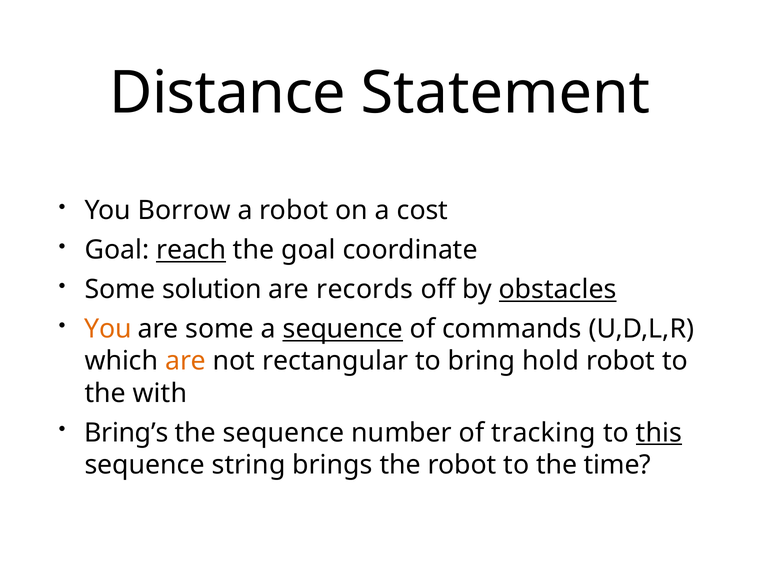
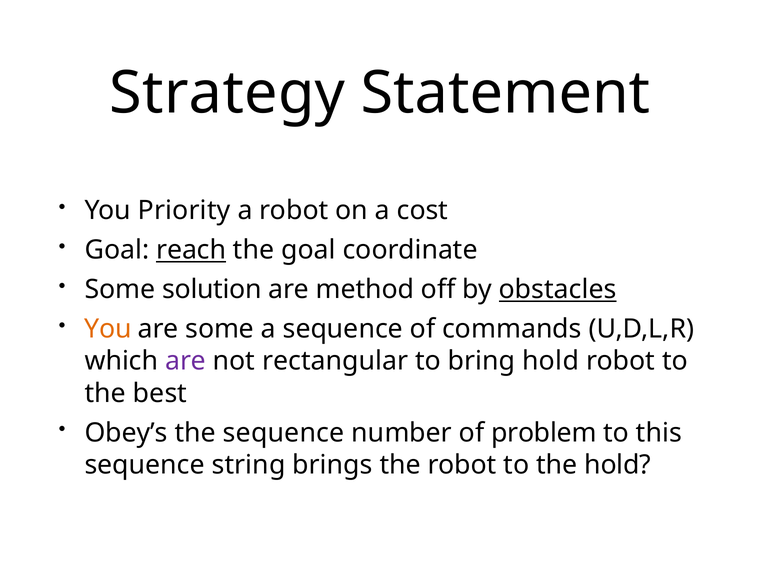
Distance: Distance -> Strategy
Borrow: Borrow -> Priority
records: records -> method
sequence at (343, 329) underline: present -> none
are at (186, 361) colour: orange -> purple
with: with -> best
Bring’s: Bring’s -> Obey’s
tracking: tracking -> problem
this underline: present -> none
the time: time -> hold
